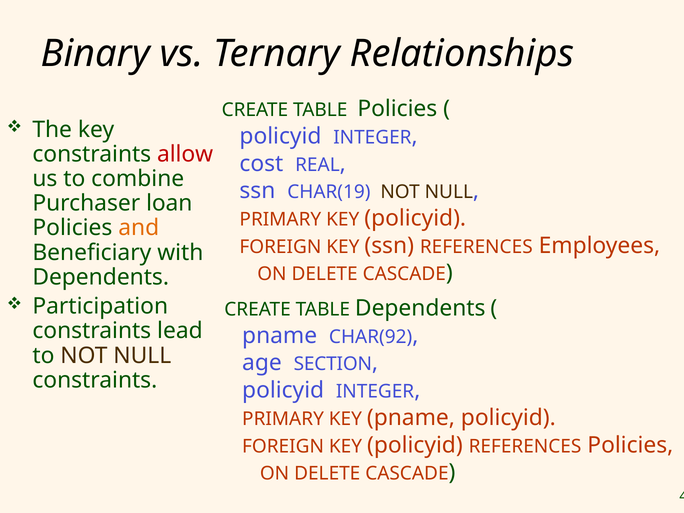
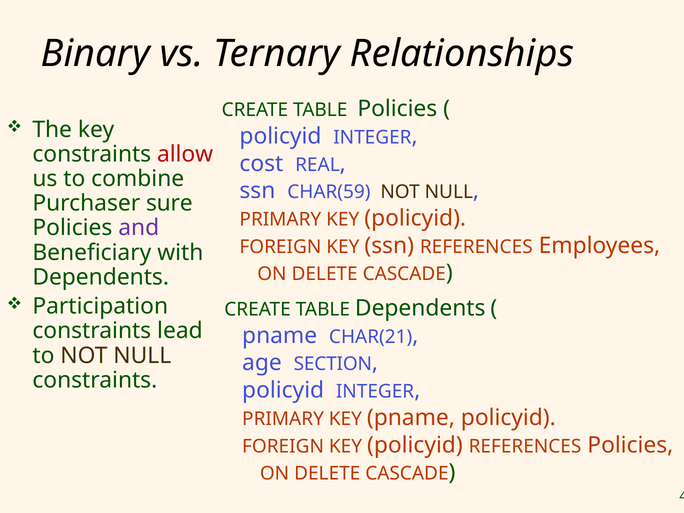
CHAR(19: CHAR(19 -> CHAR(59
loan: loan -> sure
and colour: orange -> purple
CHAR(92: CHAR(92 -> CHAR(21
